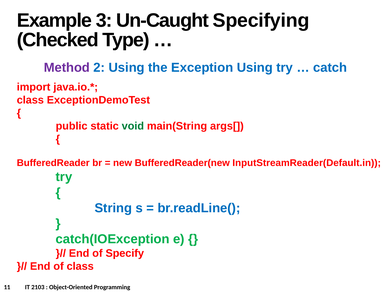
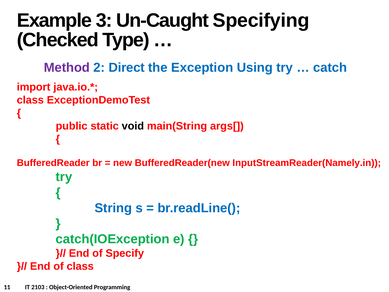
2 Using: Using -> Direct
void colour: green -> black
InputStreamReader(Default.in: InputStreamReader(Default.in -> InputStreamReader(Namely.in
